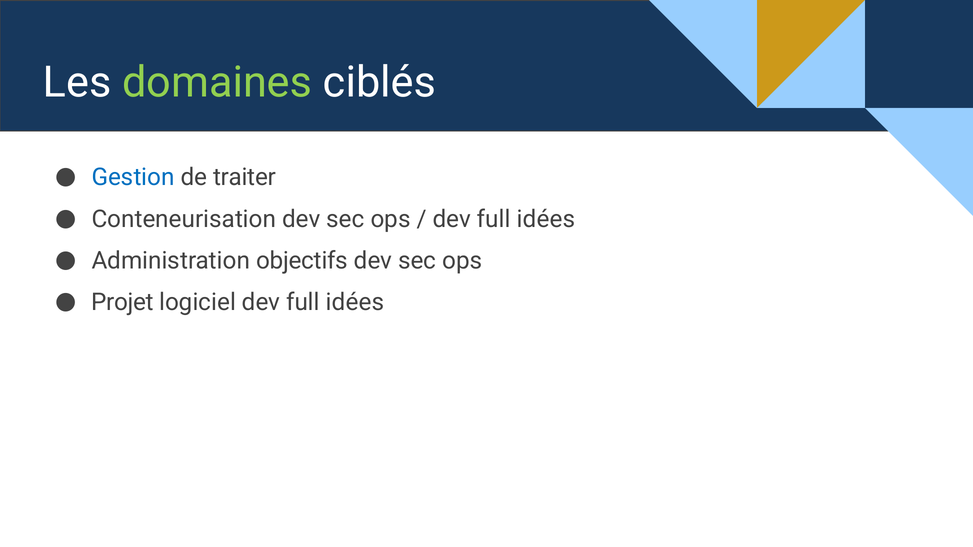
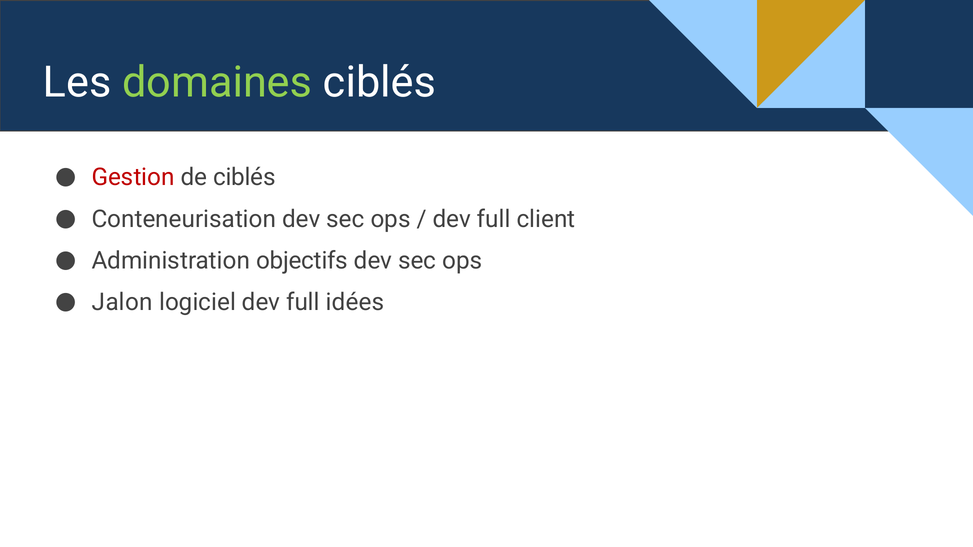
Gestion colour: blue -> red
de traiter: traiter -> ciblés
idées at (546, 219): idées -> client
Projet: Projet -> Jalon
